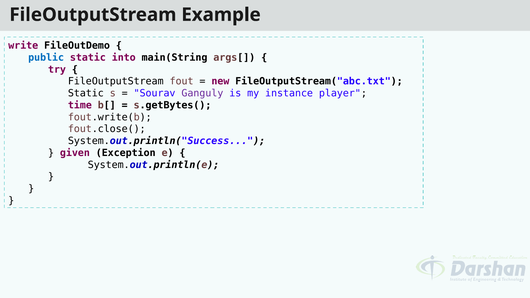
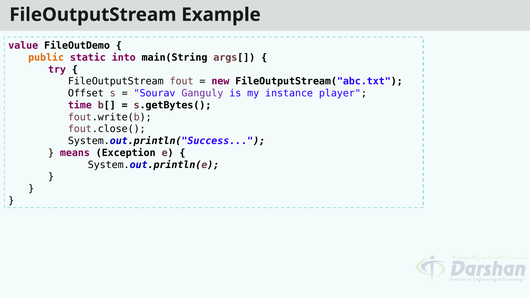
write: write -> value
public colour: blue -> orange
Static at (86, 93): Static -> Offset
given: given -> means
